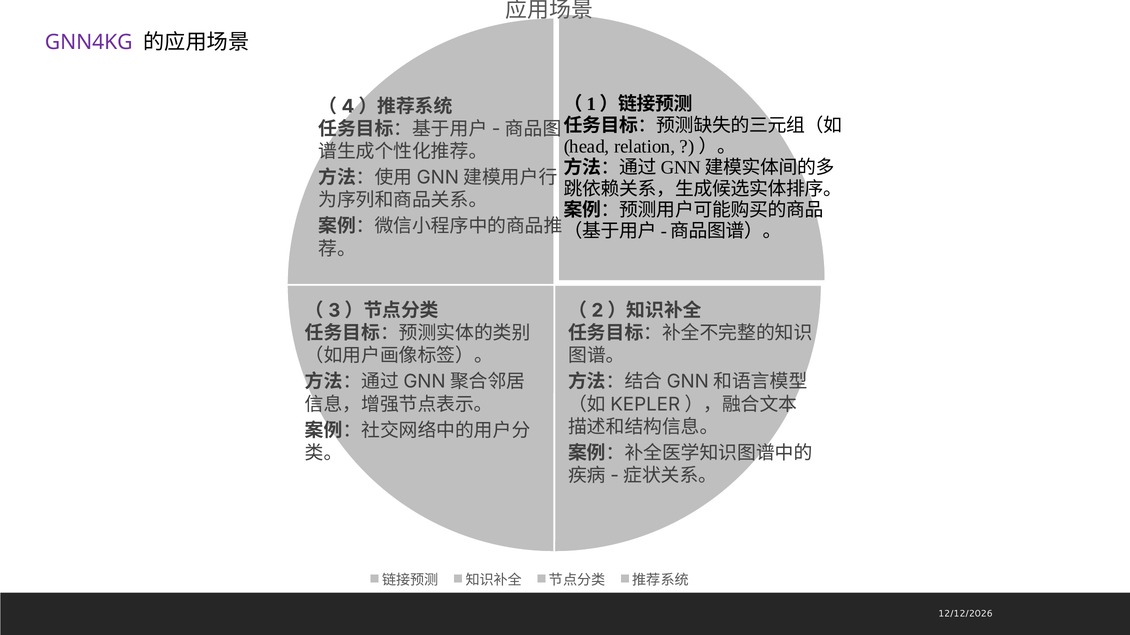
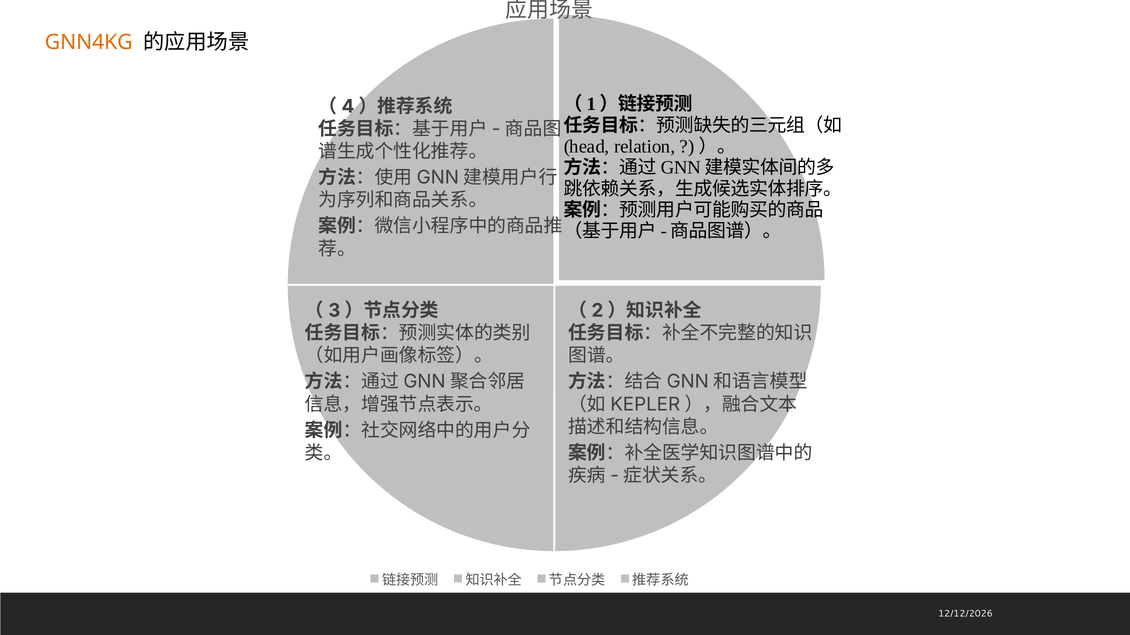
GNN4KG colour: purple -> orange
